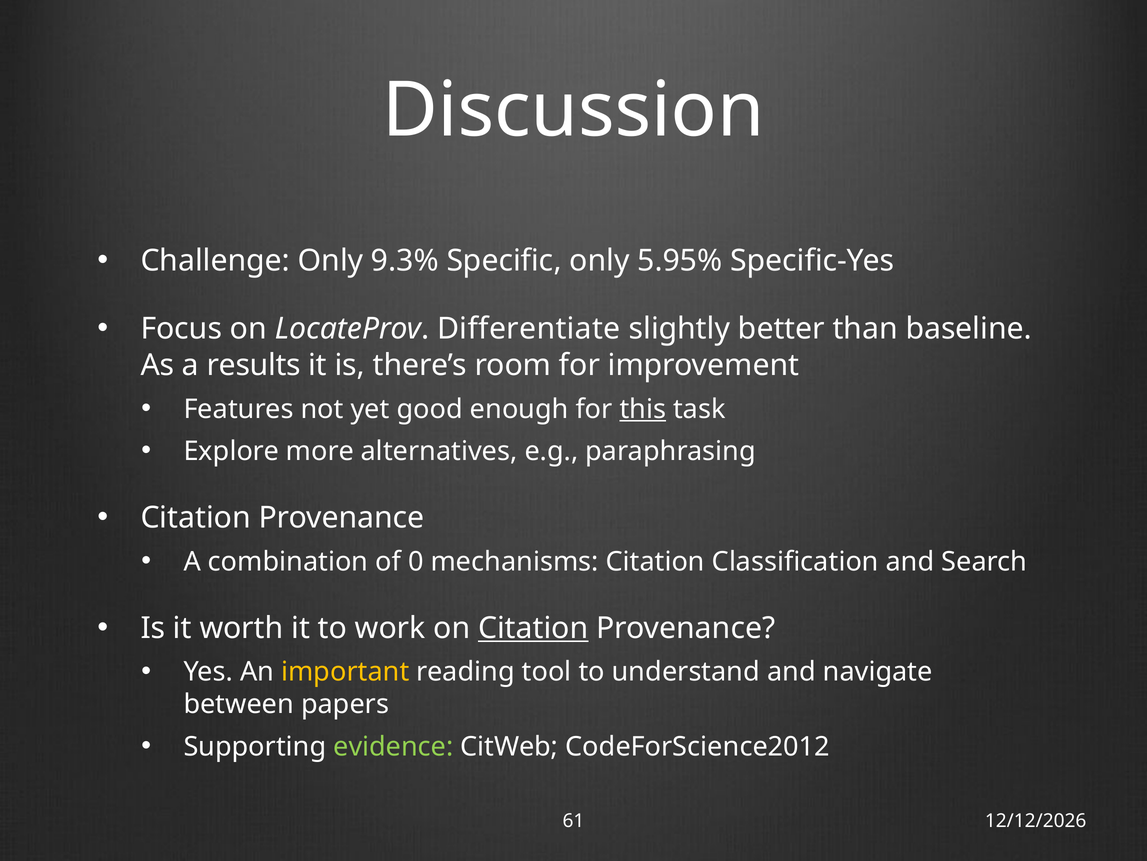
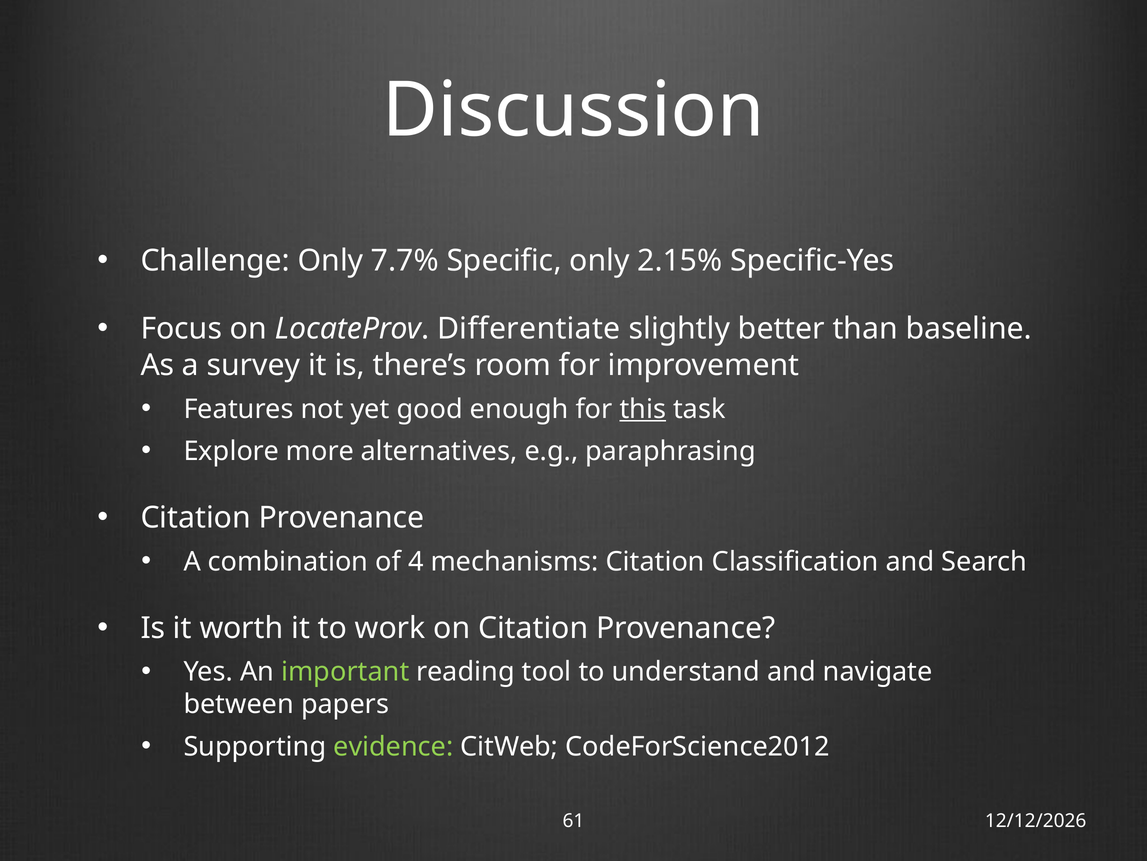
9.3%: 9.3% -> 7.7%
5.95%: 5.95% -> 2.15%
results: results -> survey
0: 0 -> 4
Citation at (533, 628) underline: present -> none
important colour: yellow -> light green
